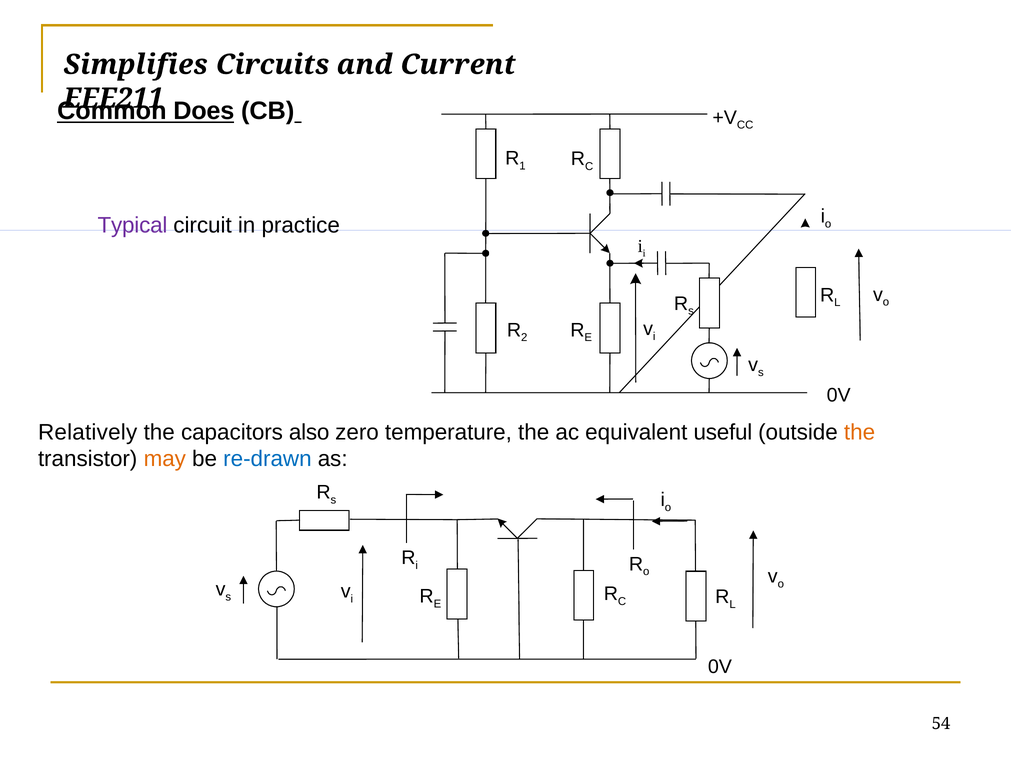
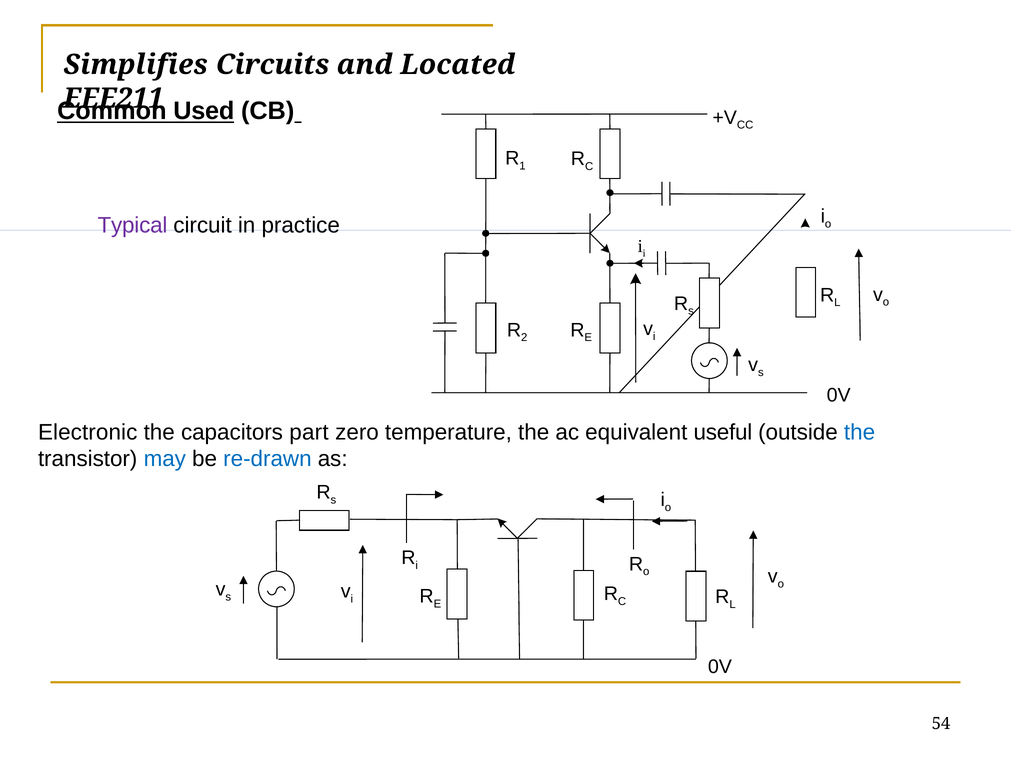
Current: Current -> Located
Does: Does -> Used
Relatively: Relatively -> Electronic
also: also -> part
the at (860, 432) colour: orange -> blue
may colour: orange -> blue
